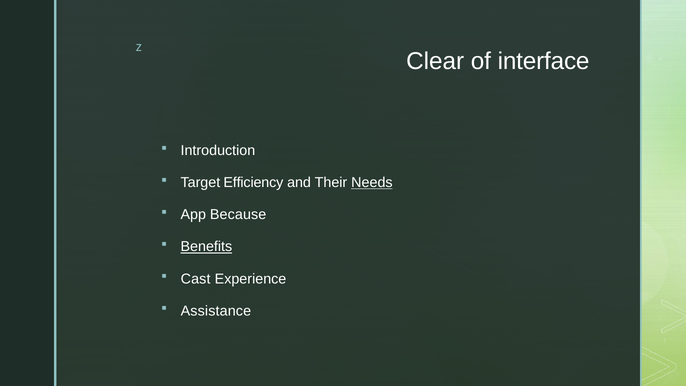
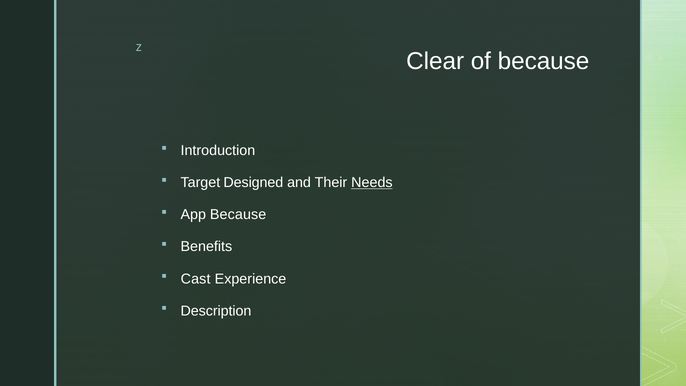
of interface: interface -> because
Efficiency: Efficiency -> Designed
Benefits underline: present -> none
Assistance: Assistance -> Description
